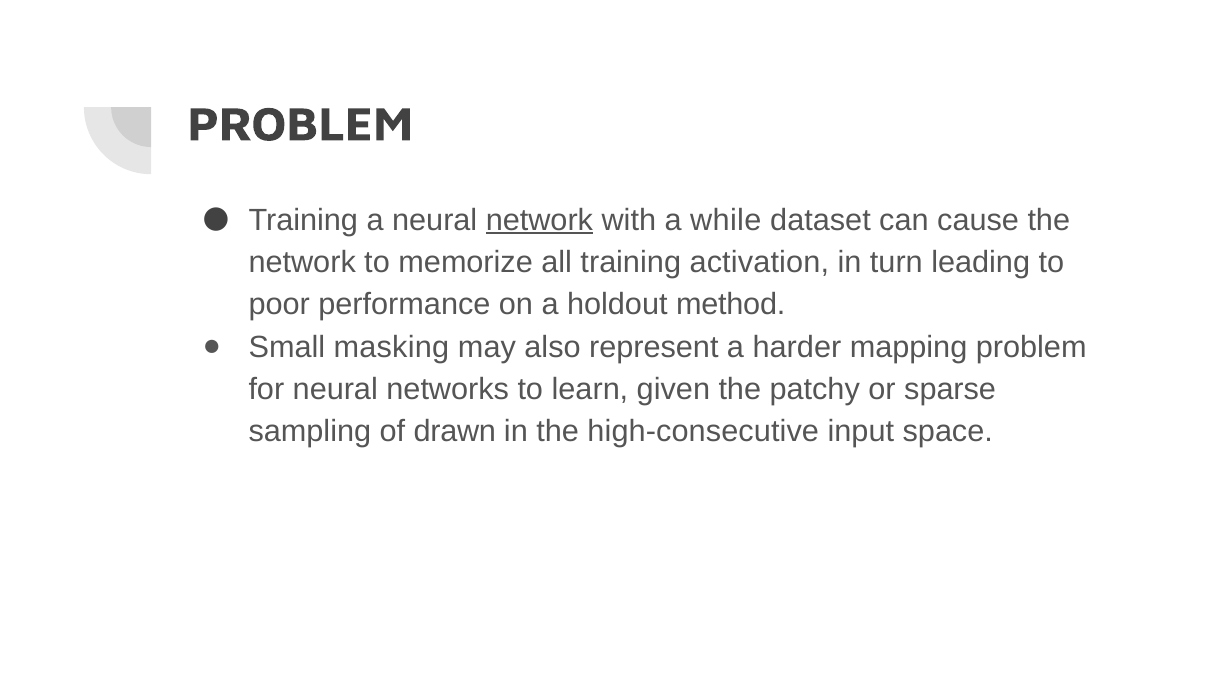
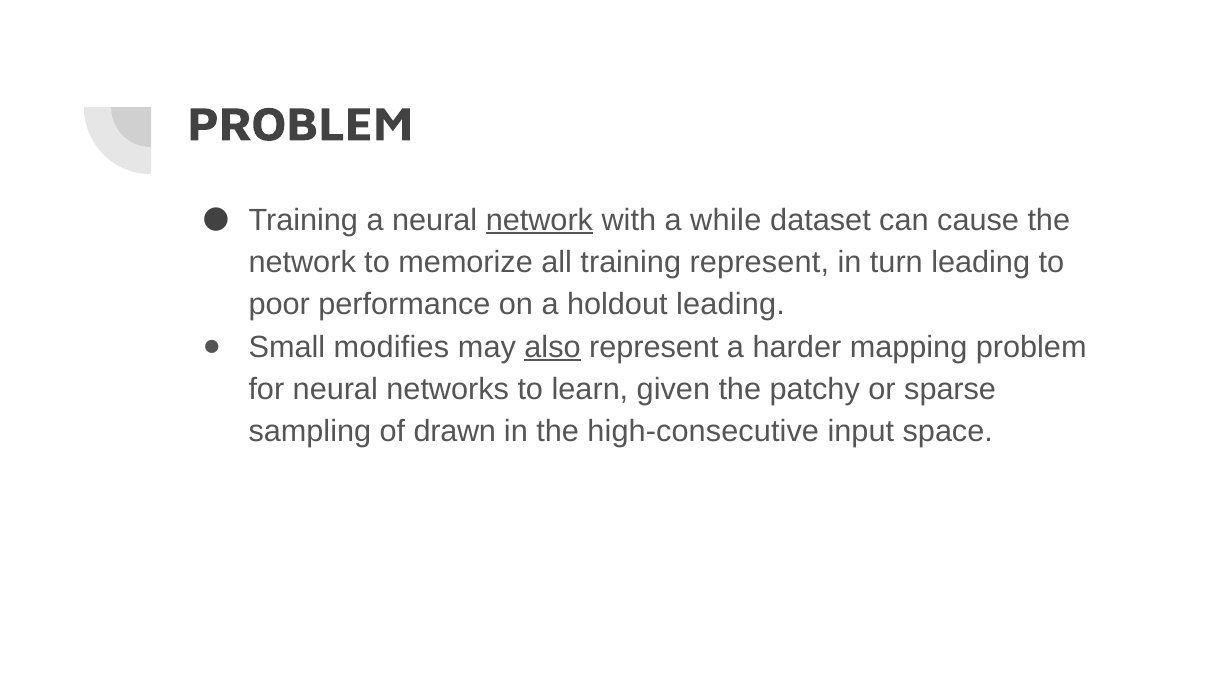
training activation: activation -> represent
holdout method: method -> leading
masking: masking -> modifies
also underline: none -> present
